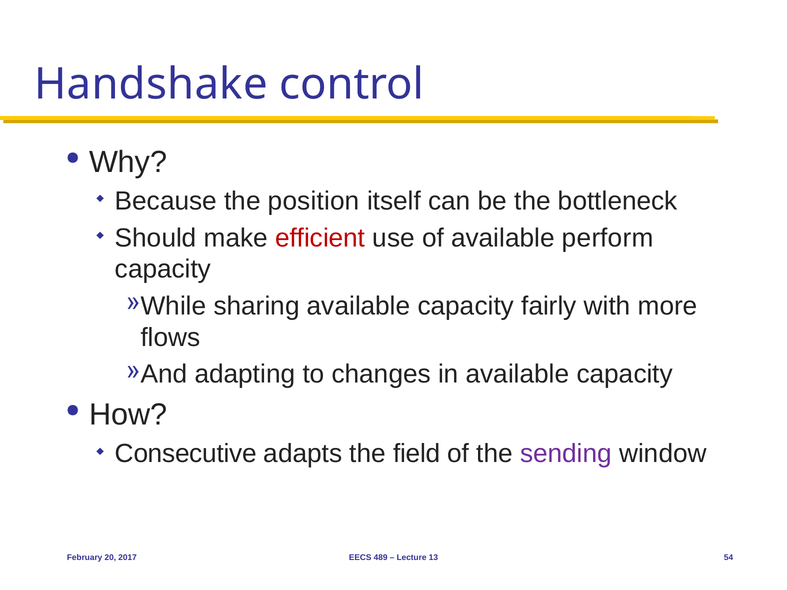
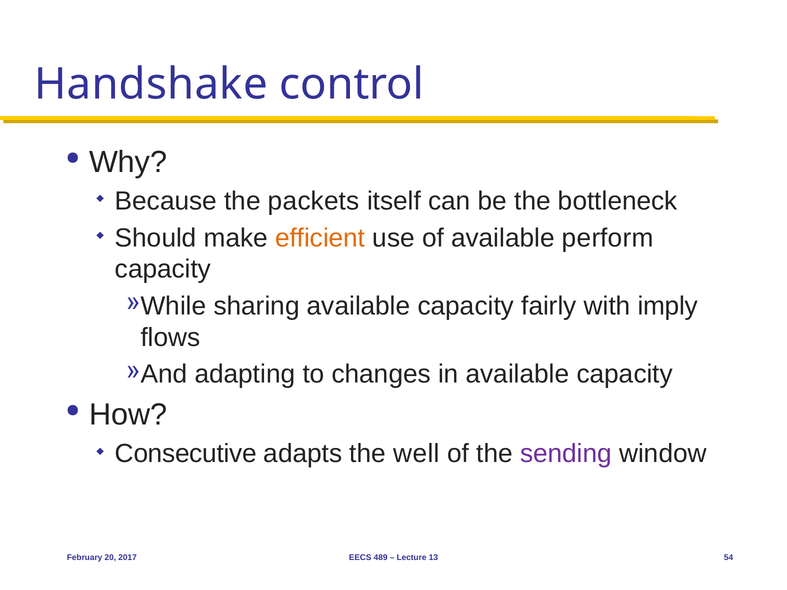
position: position -> packets
efficient colour: red -> orange
more: more -> imply
field: field -> well
